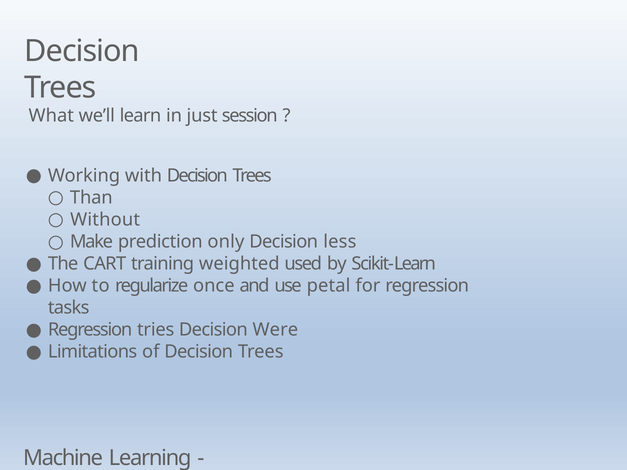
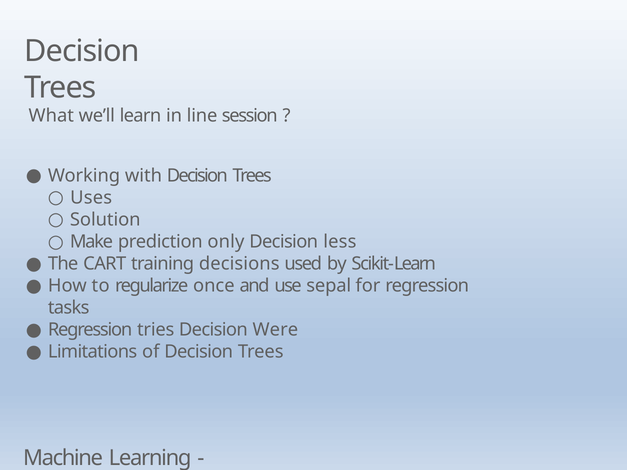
just: just -> line
Than: Than -> Uses
Without: Without -> Solution
weighted: weighted -> decisions
petal: petal -> sepal
